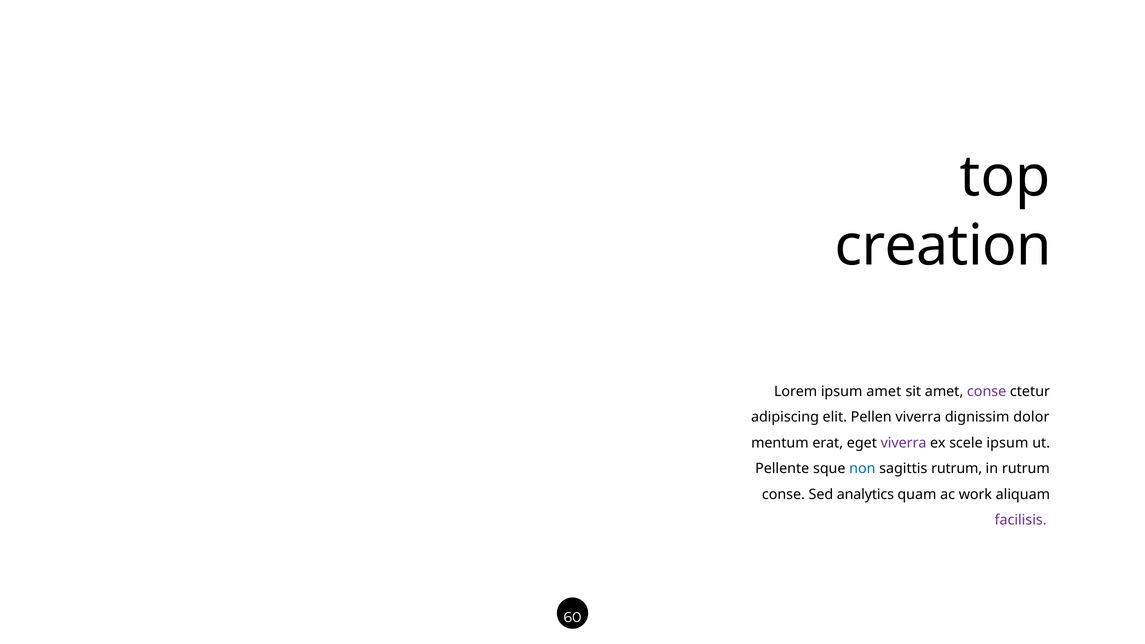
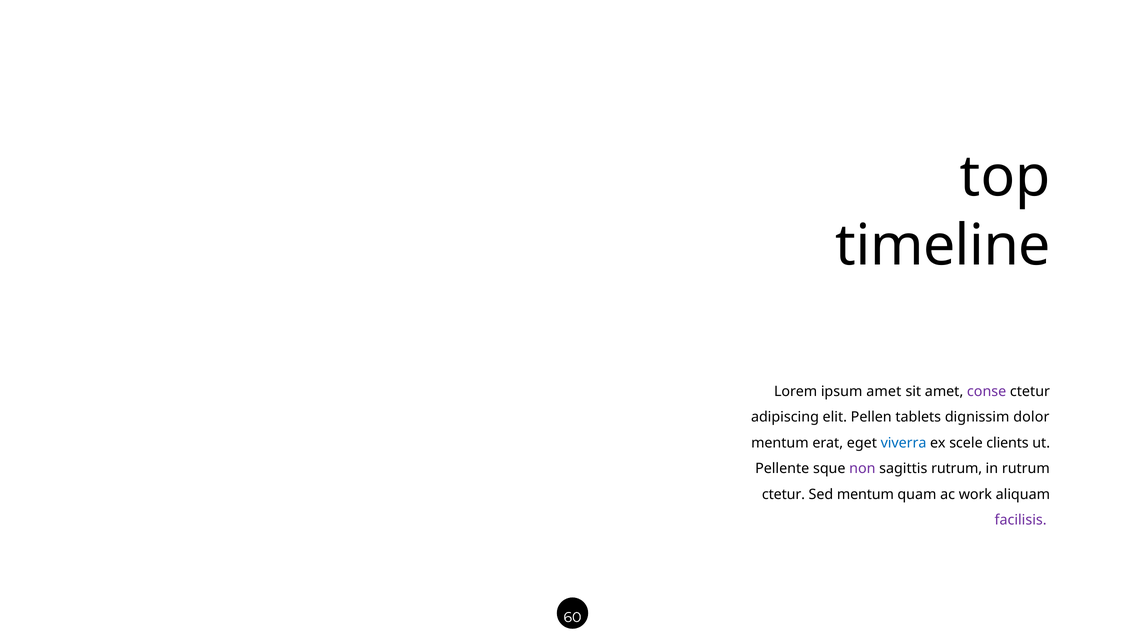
creation: creation -> timeline
Pellen viverra: viverra -> tablets
viverra at (904, 443) colour: purple -> blue
scele ipsum: ipsum -> clients
non colour: blue -> purple
conse at (783, 494): conse -> ctetur
Sed analytics: analytics -> mentum
